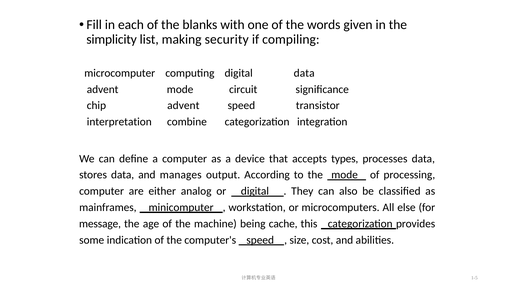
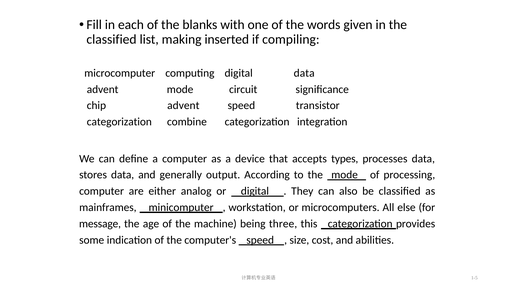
simplicity at (112, 39): simplicity -> classified
security: security -> inserted
interpretation at (119, 122): interpretation -> categorization
manages: manages -> generally
cache: cache -> three
